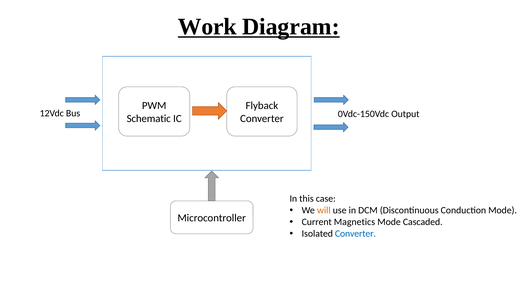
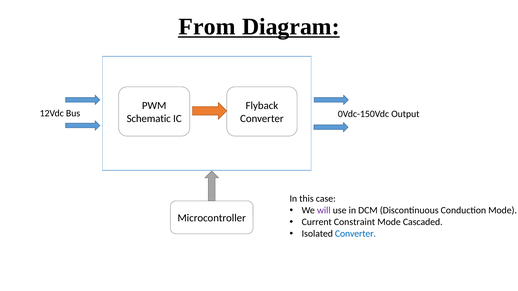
Work: Work -> From
will colour: orange -> purple
Magnetics: Magnetics -> Constraint
